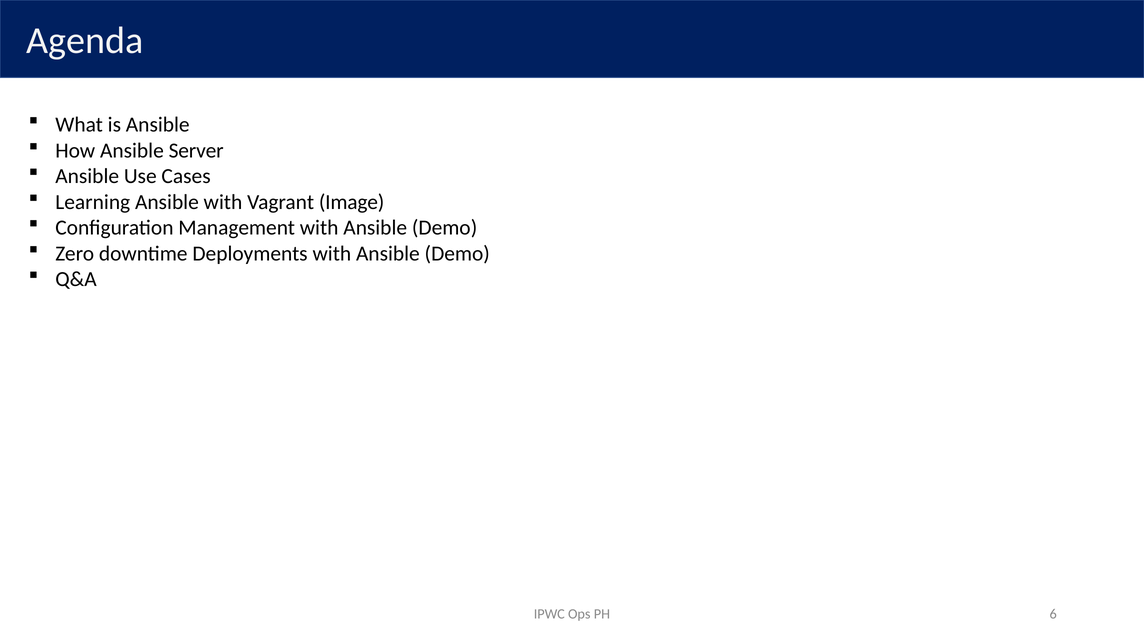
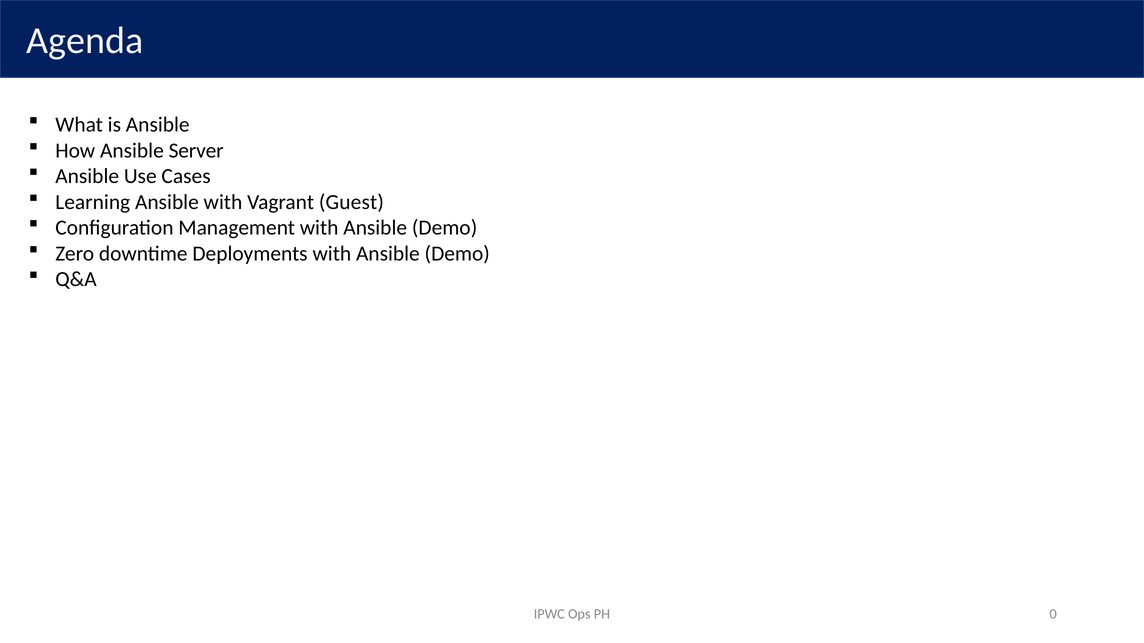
Image: Image -> Guest
6: 6 -> 0
